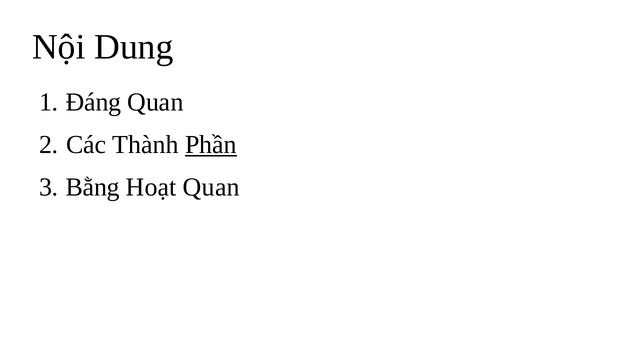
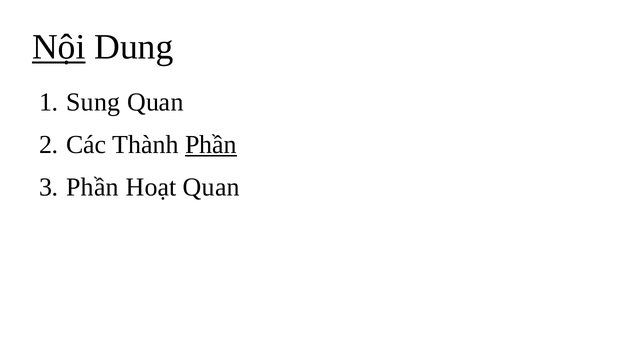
Nội underline: none -> present
Đáng: Đáng -> Sung
Bằng at (93, 187): Bằng -> Phần
